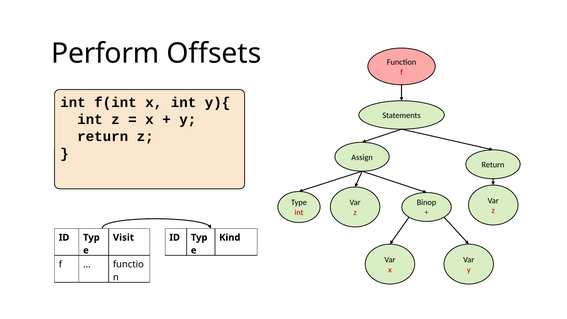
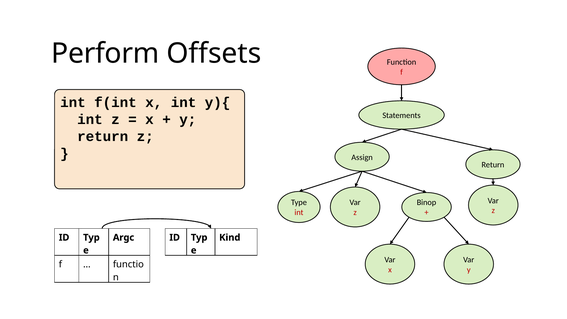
Visit: Visit -> Argc
